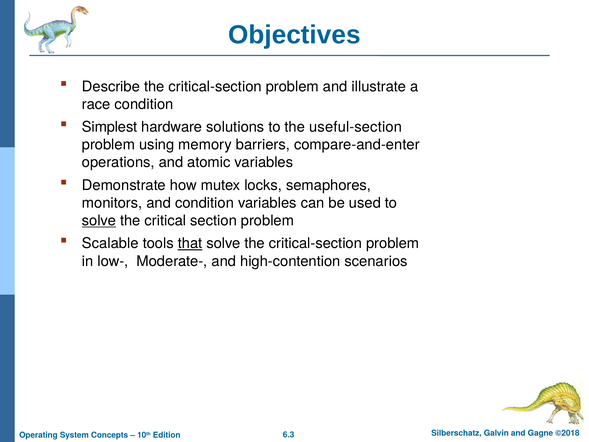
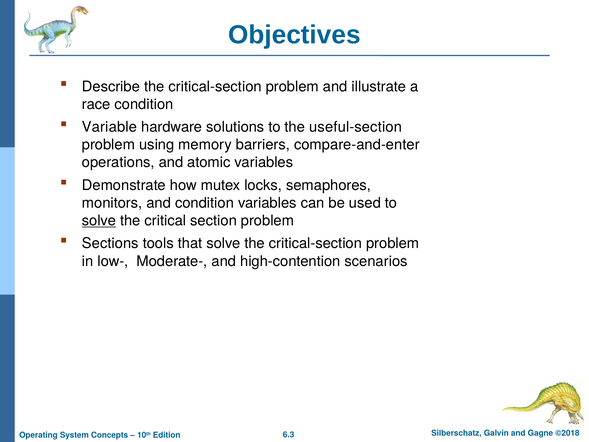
Simplest: Simplest -> Variable
Scalable: Scalable -> Sections
that underline: present -> none
